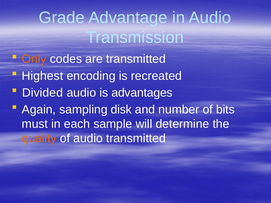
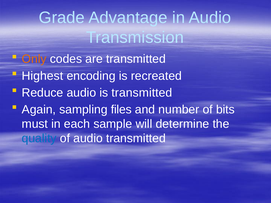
Divided: Divided -> Reduce
is advantages: advantages -> transmitted
disk: disk -> files
quality colour: orange -> blue
